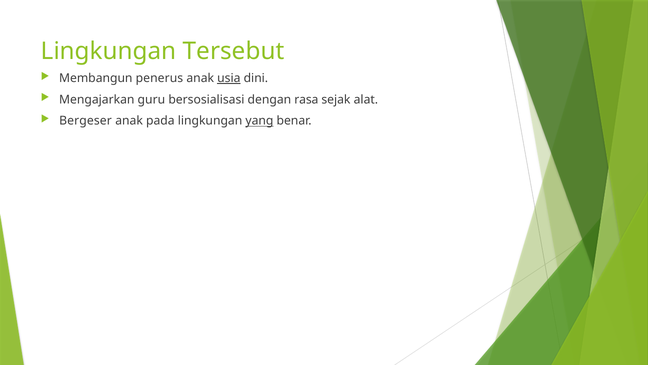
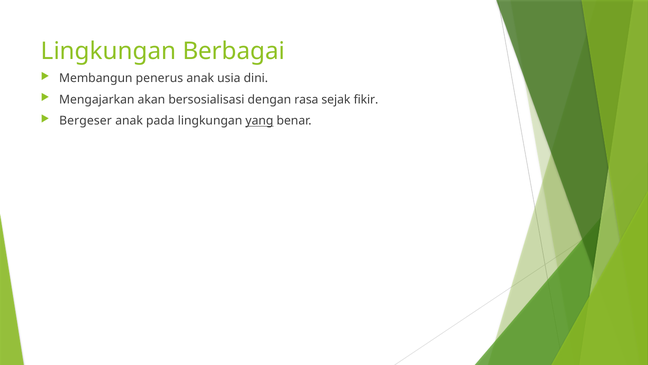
Tersebut: Tersebut -> Berbagai
usia underline: present -> none
guru: guru -> akan
alat: alat -> fikir
